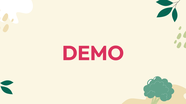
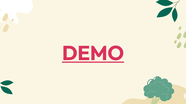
DEMO underline: none -> present
